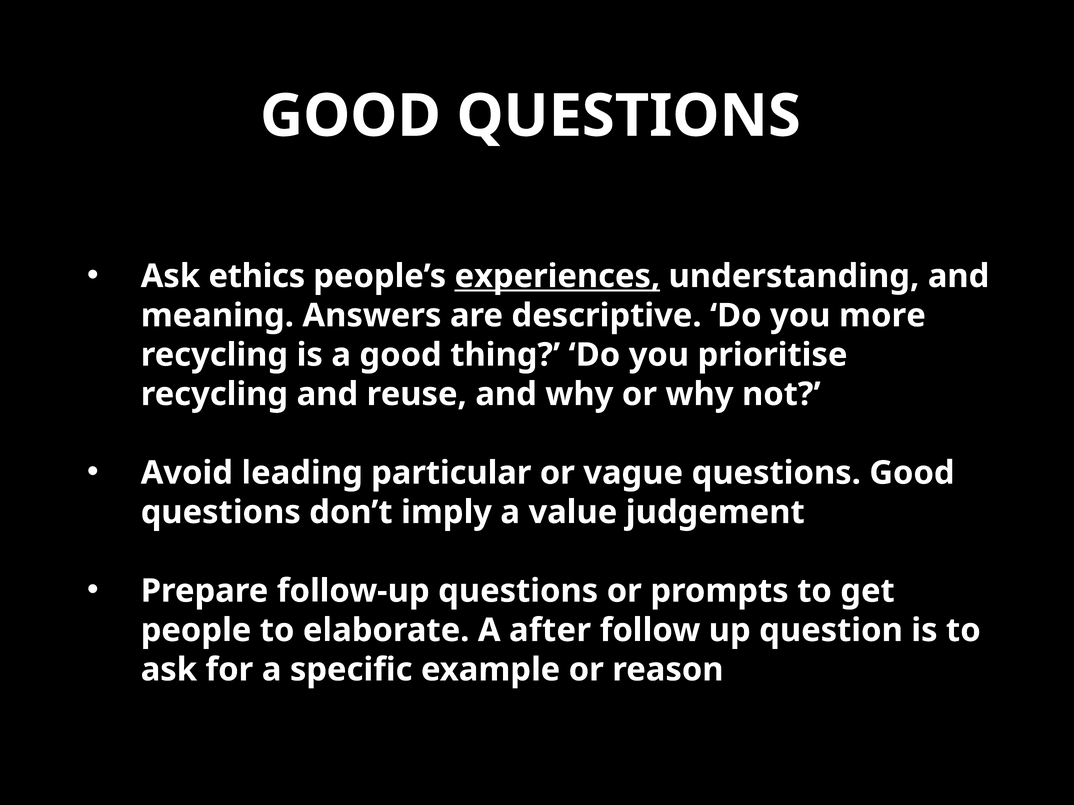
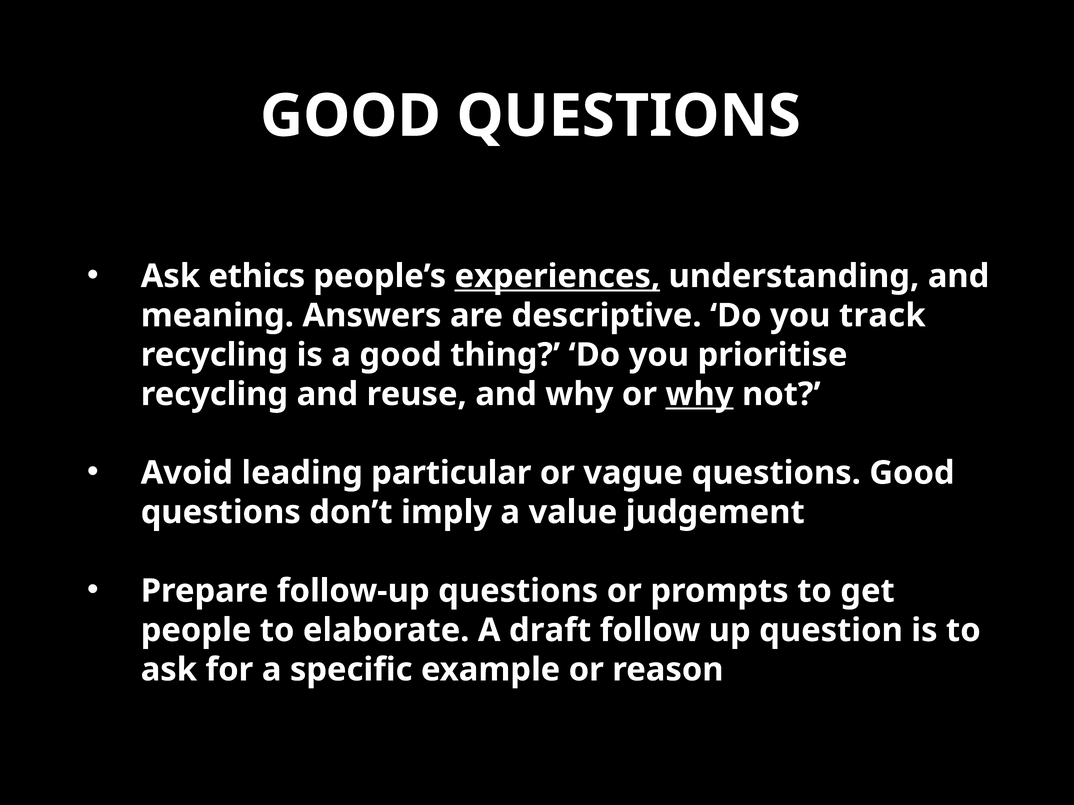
more: more -> track
why at (699, 394) underline: none -> present
after: after -> draft
